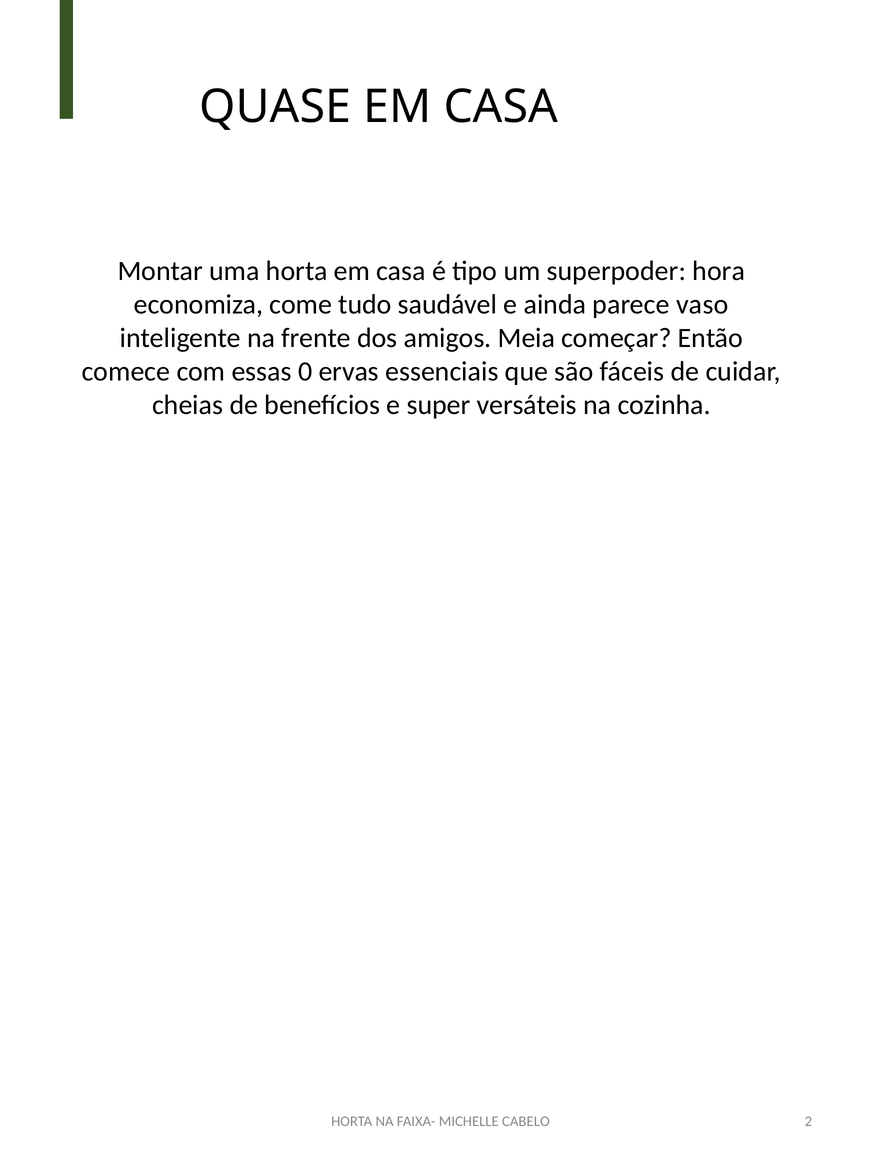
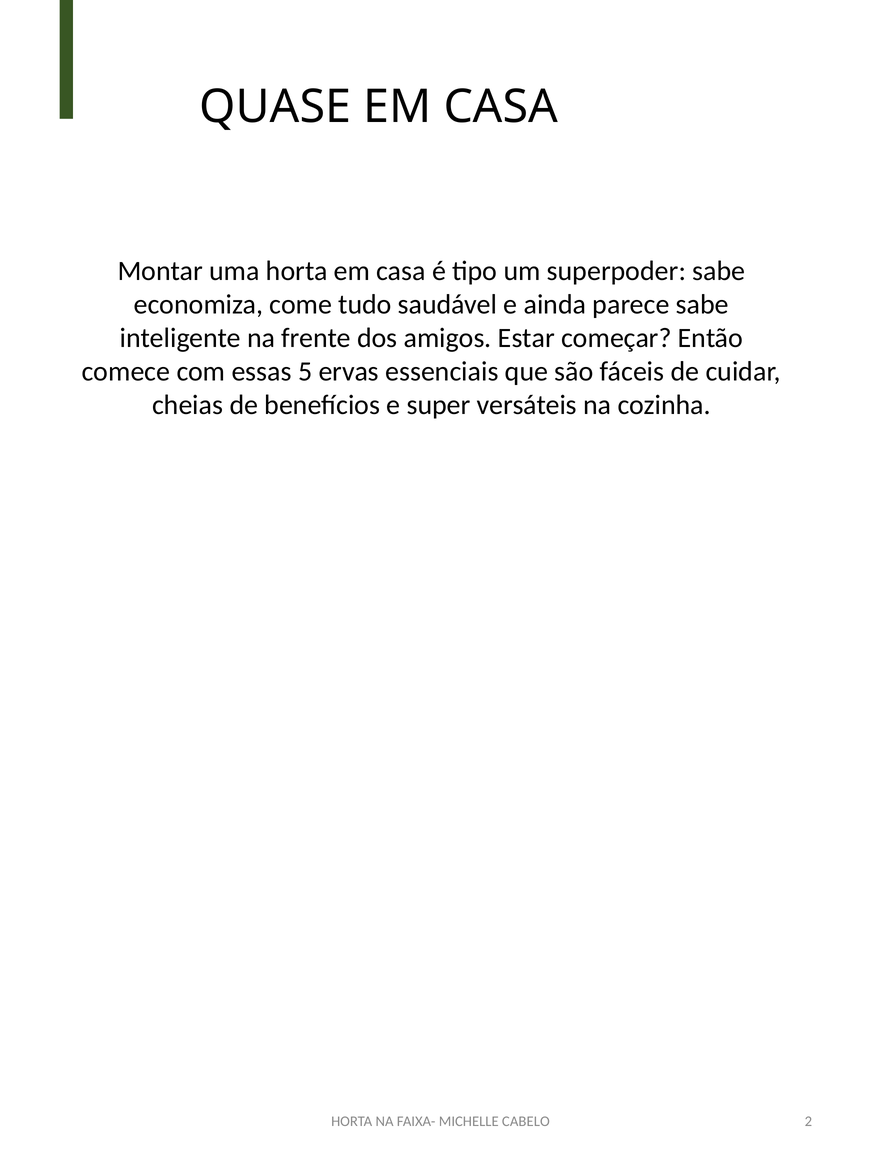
superpoder hora: hora -> sabe
parece vaso: vaso -> sabe
Meia: Meia -> Estar
0: 0 -> 5
